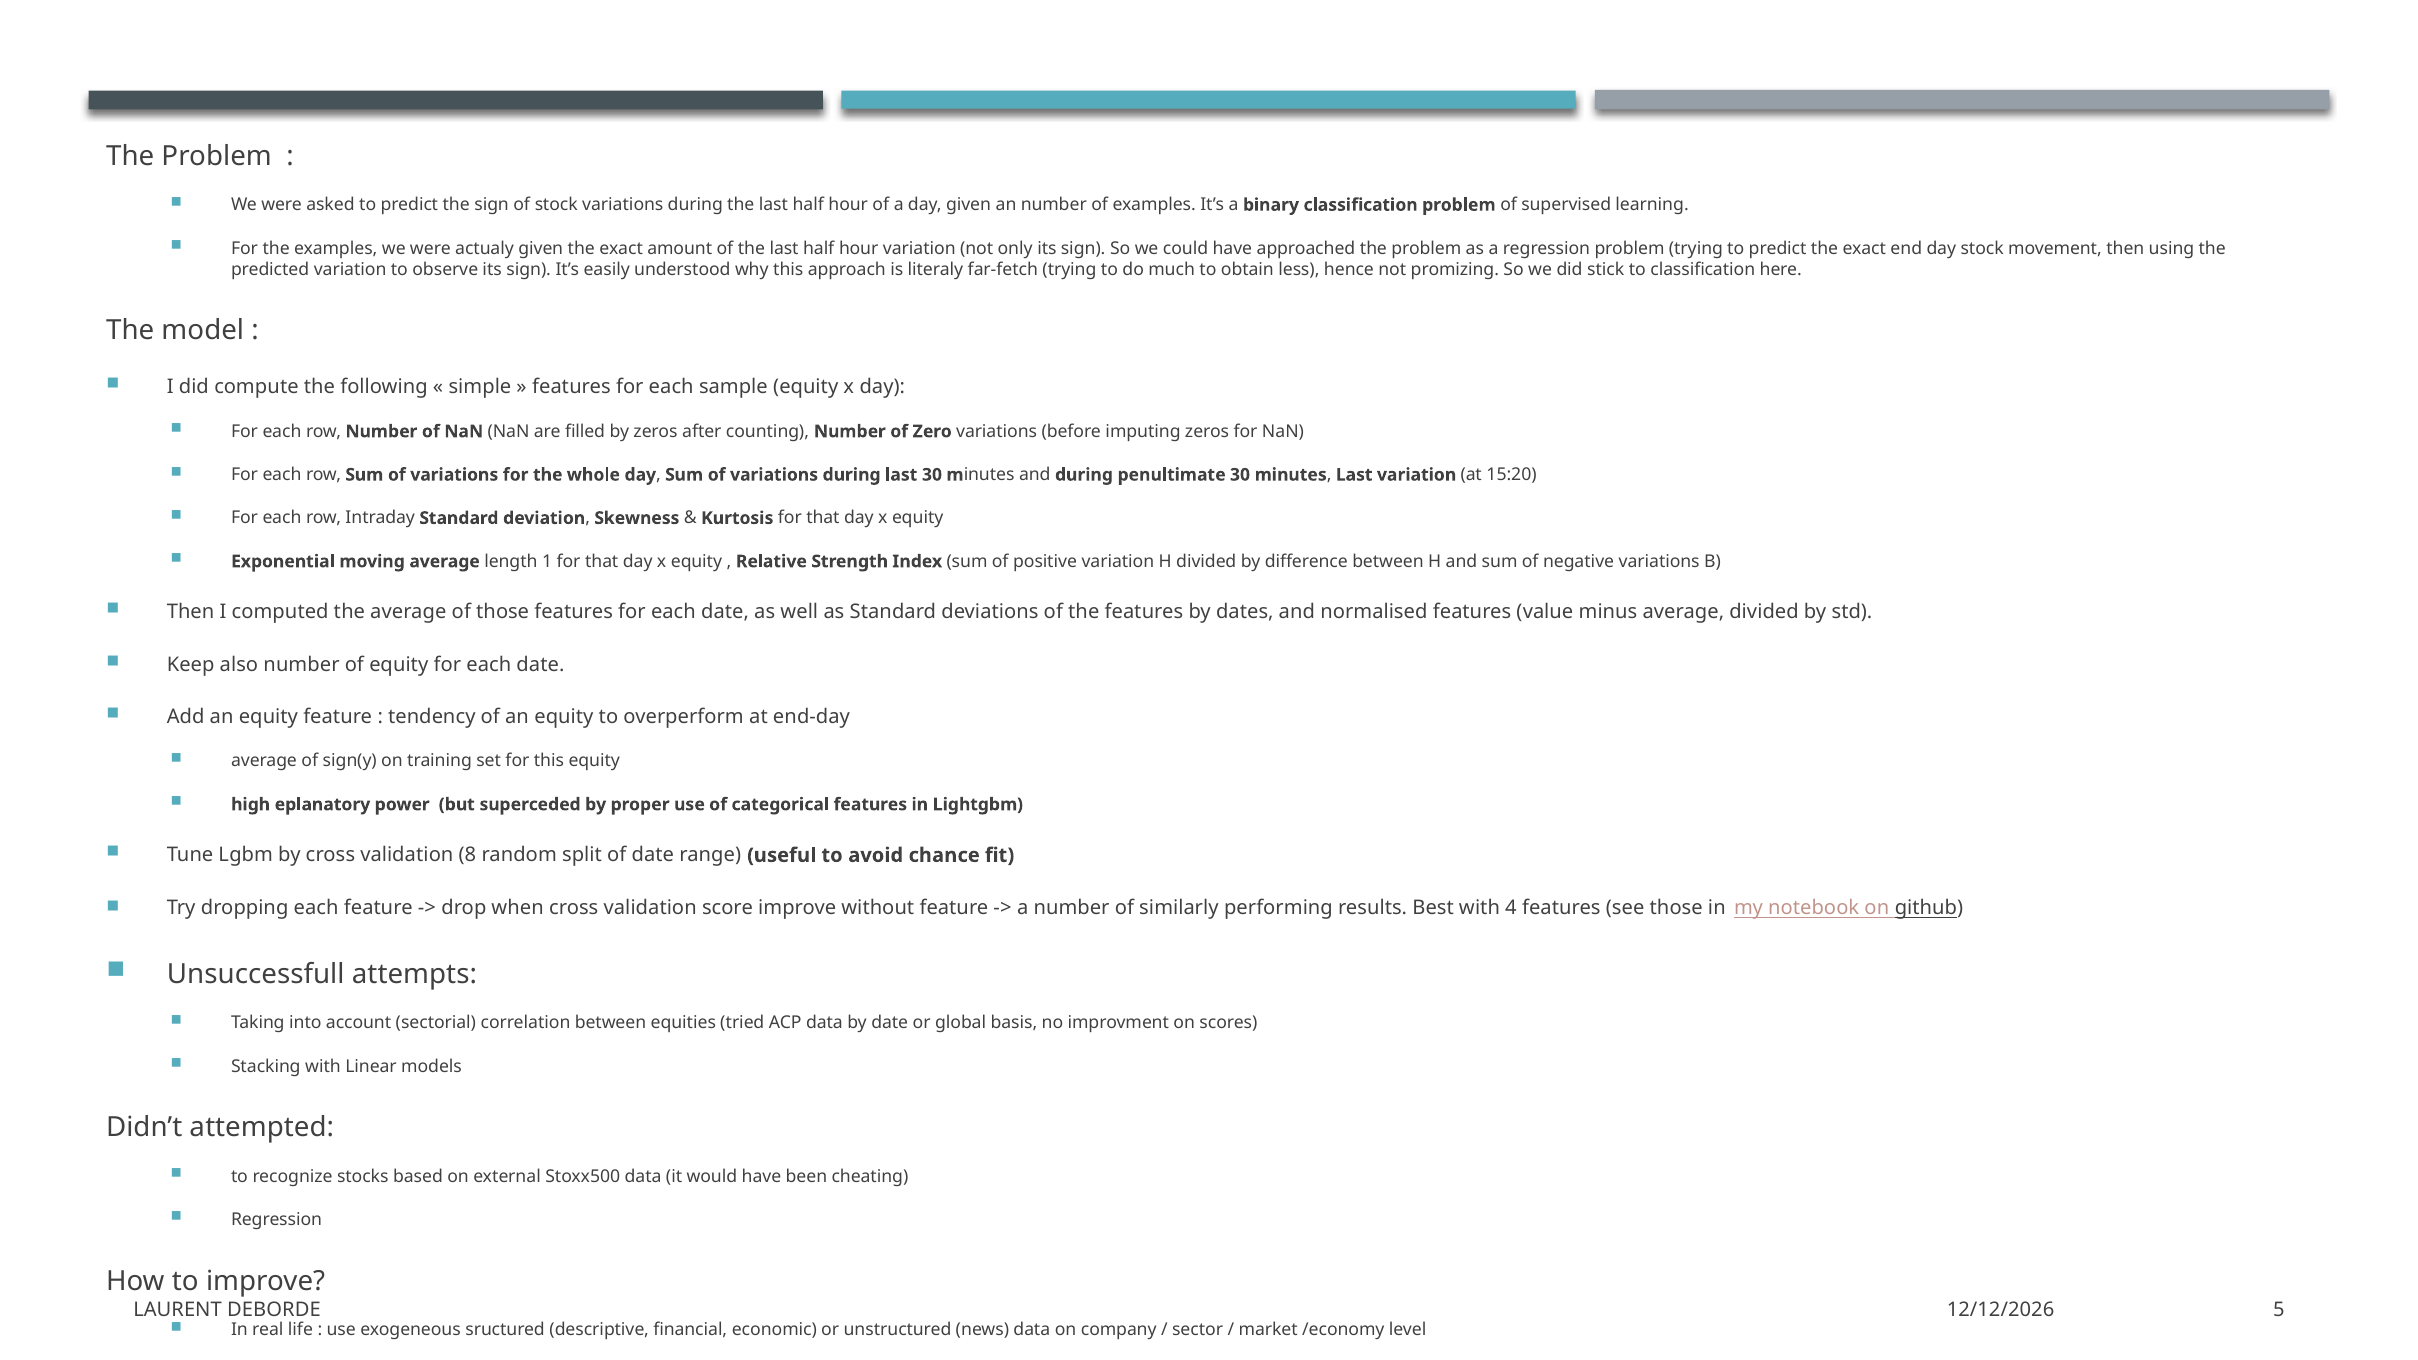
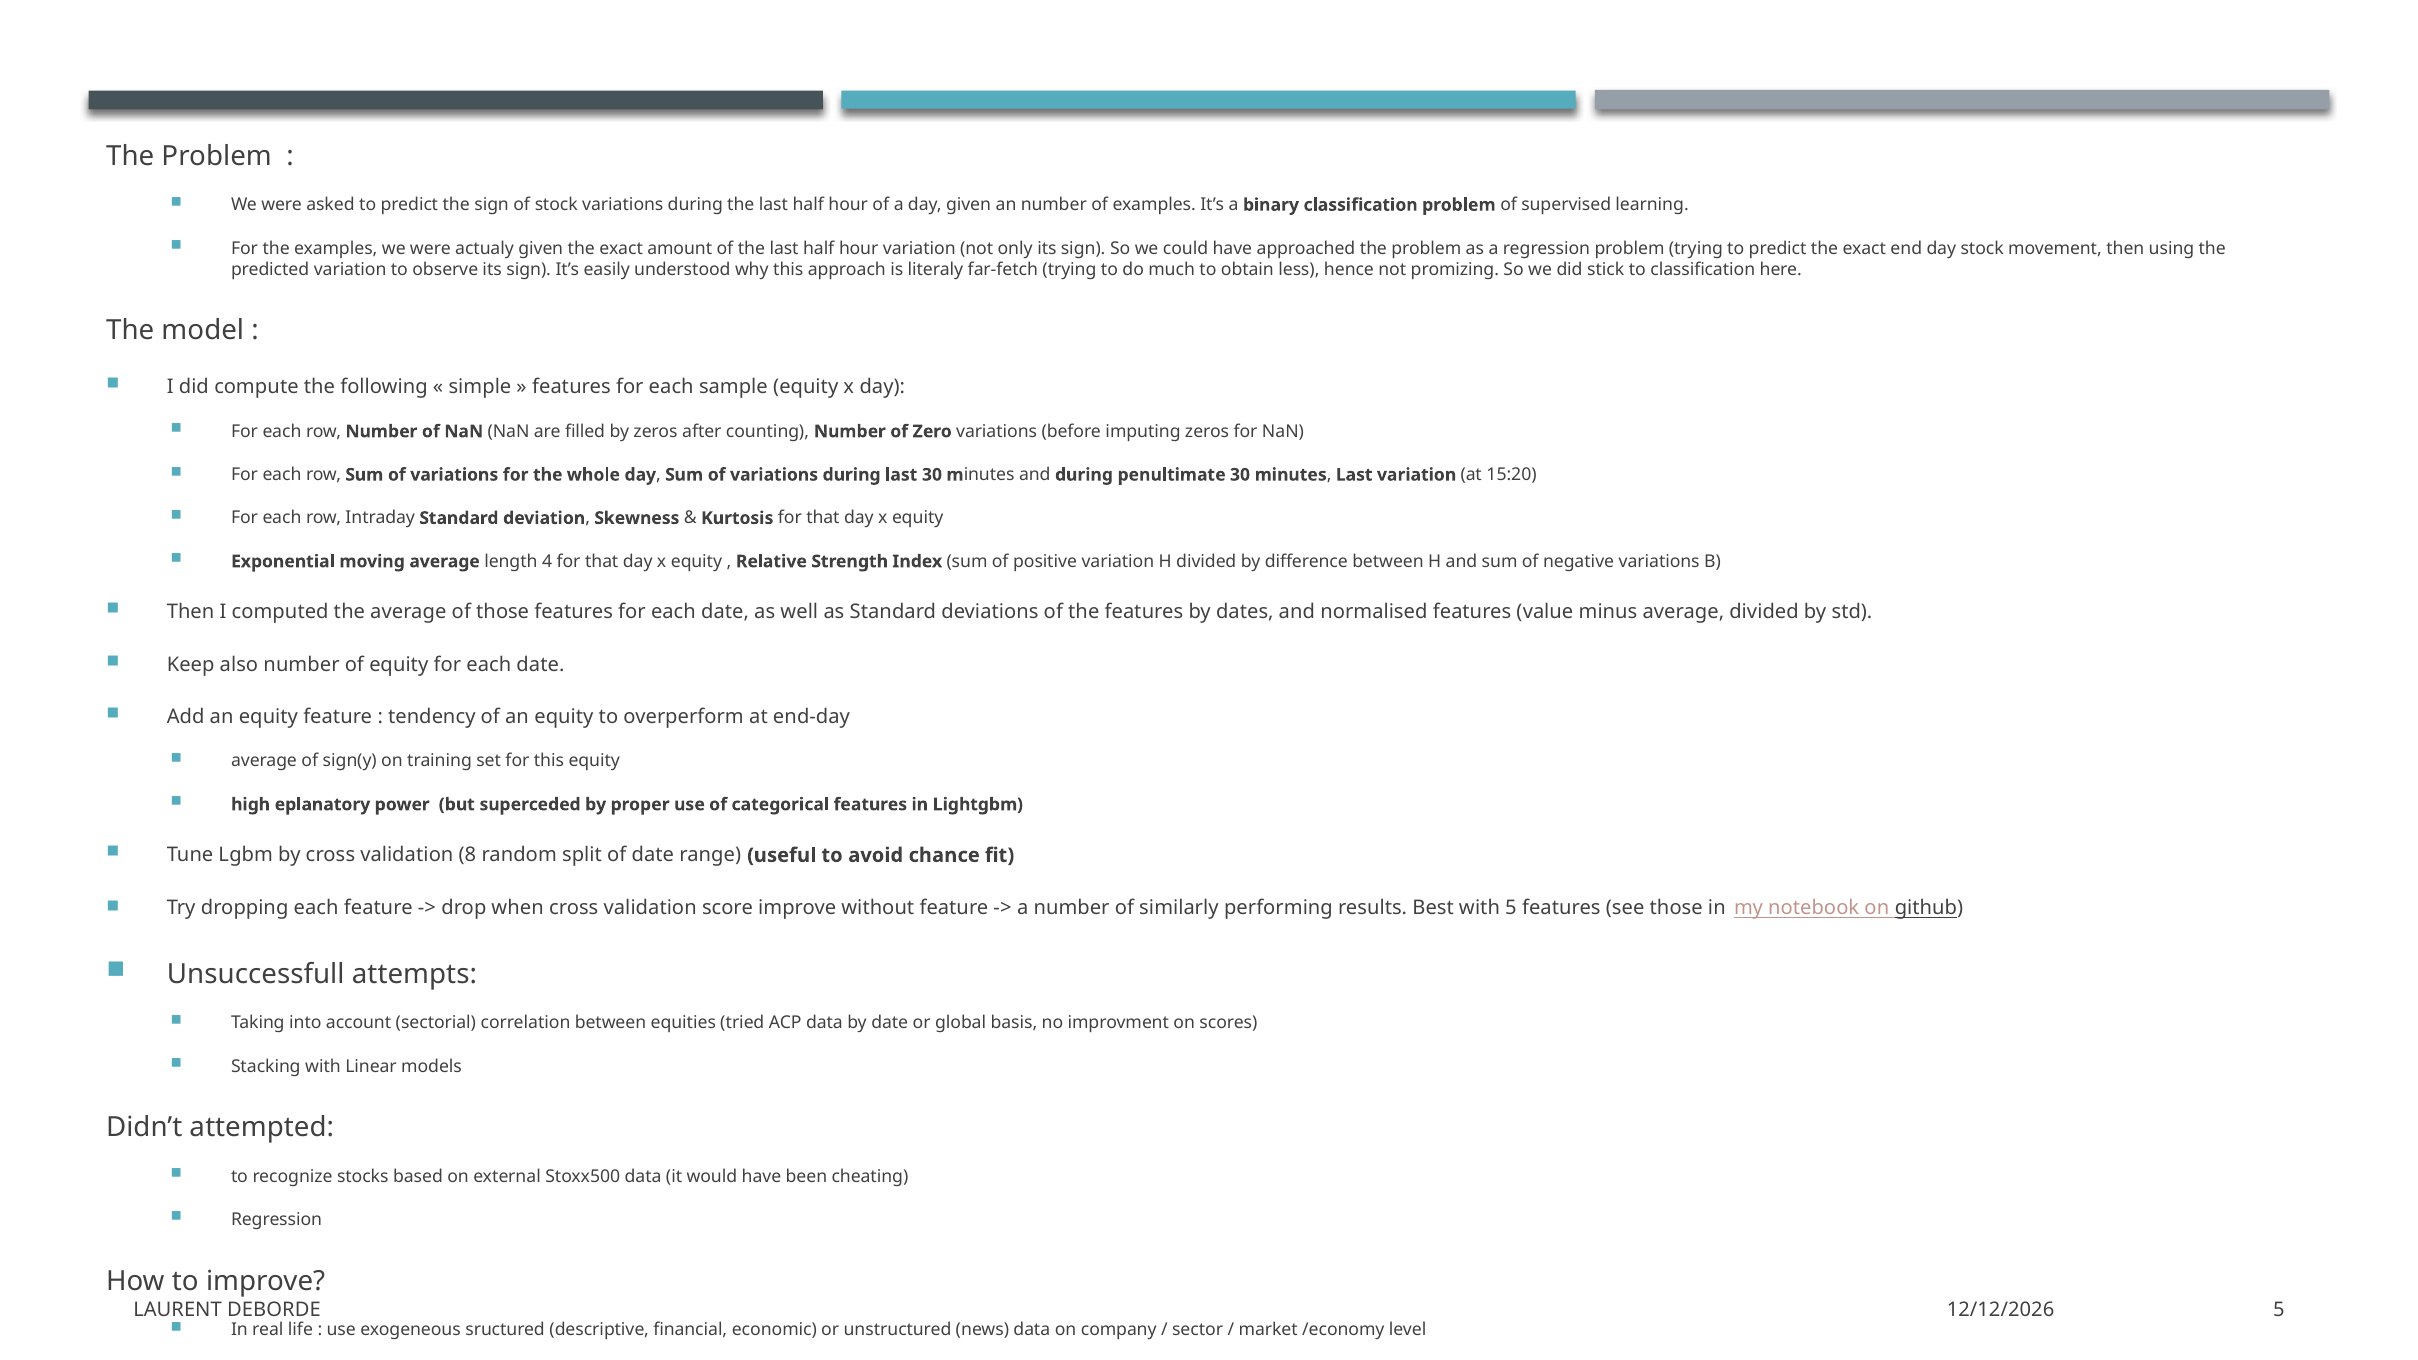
1: 1 -> 4
with 4: 4 -> 5
